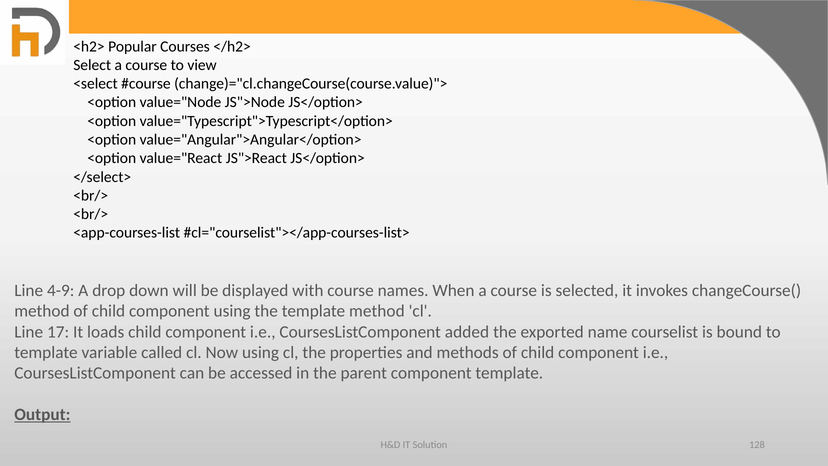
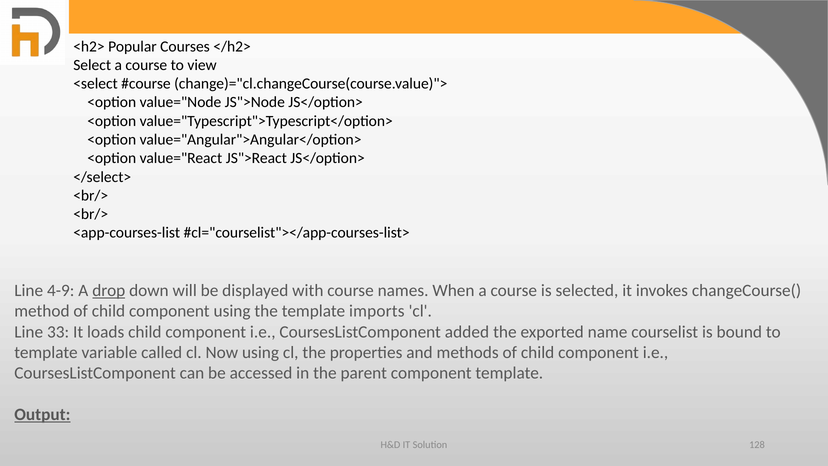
drop underline: none -> present
template method: method -> imports
17: 17 -> 33
